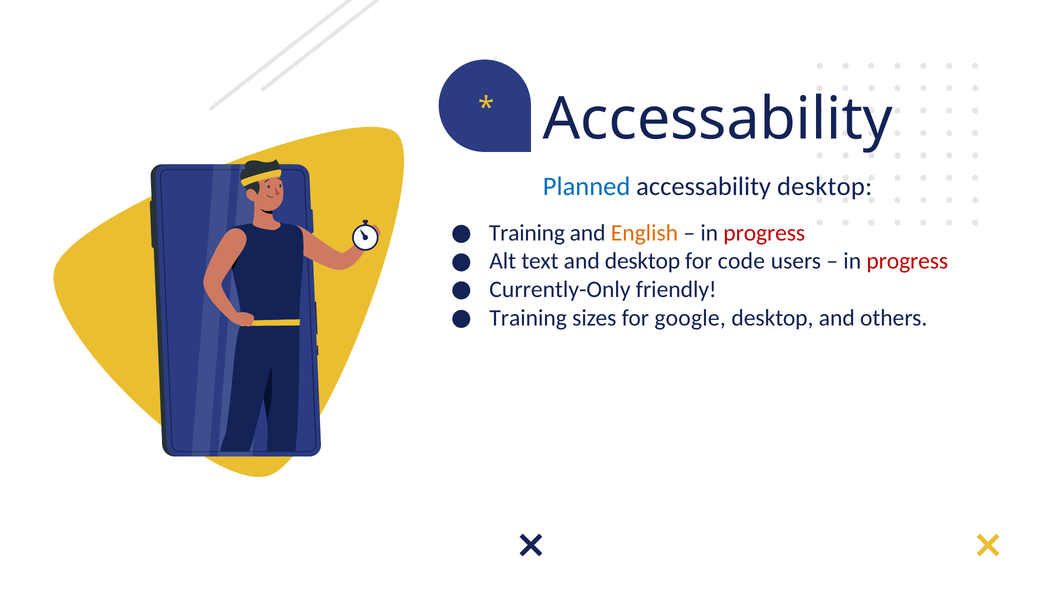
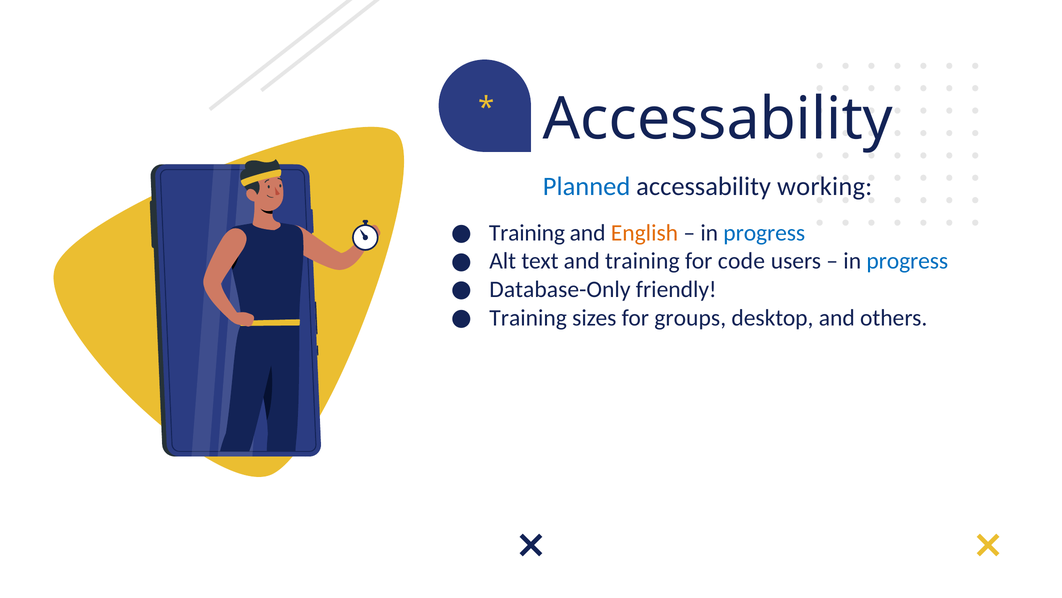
accessability desktop: desktop -> working
progress at (764, 233) colour: red -> blue
and desktop: desktop -> training
progress at (907, 261) colour: red -> blue
Currently-Only: Currently-Only -> Database-Only
google: google -> groups
